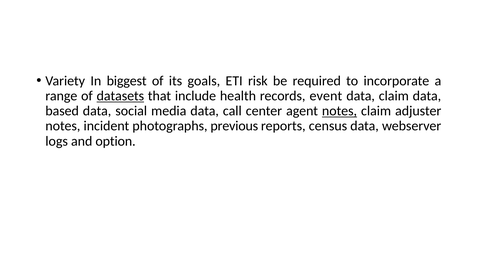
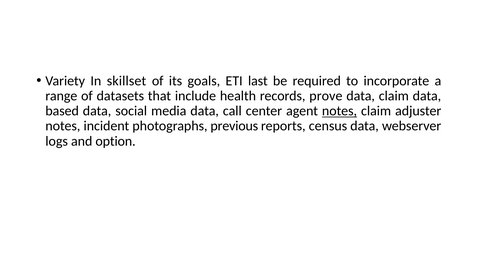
biggest: biggest -> skillset
risk: risk -> last
datasets underline: present -> none
event: event -> prove
